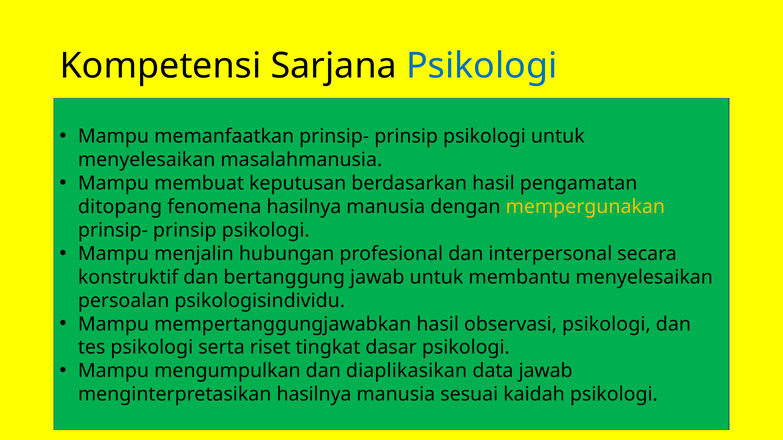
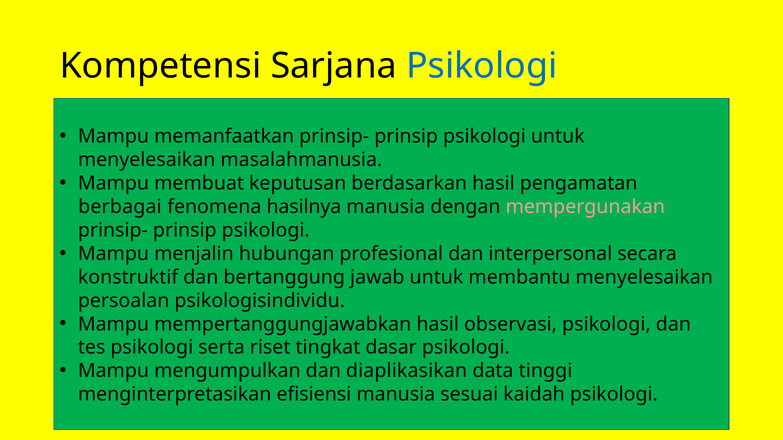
ditopang: ditopang -> berbagai
mempergunakan at (585, 207) colour: yellow -> pink
data jawab: jawab -> tinggi
menginterpretasikan hasilnya: hasilnya -> efisiensi
